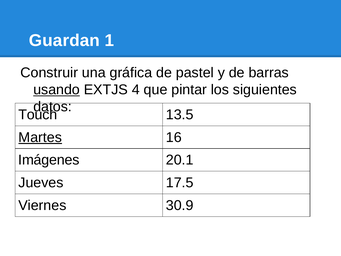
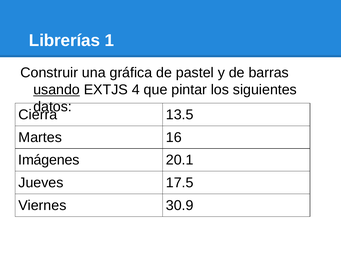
Guardan: Guardan -> Librerías
Touch: Touch -> Cierra
Martes underline: present -> none
